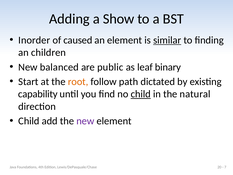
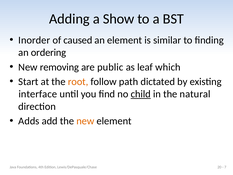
similar underline: present -> none
children: children -> ordering
balanced: balanced -> removing
binary: binary -> which
capability: capability -> interface
Child at (29, 121): Child -> Adds
new at (85, 121) colour: purple -> orange
